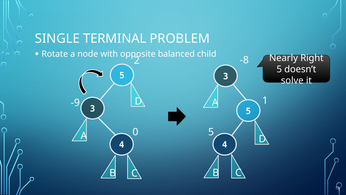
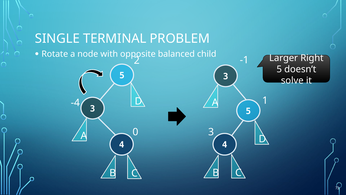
Nearly: Nearly -> Larger
-8: -8 -> -1
-9: -9 -> -4
0 5: 5 -> 3
